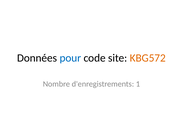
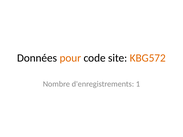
pour colour: blue -> orange
